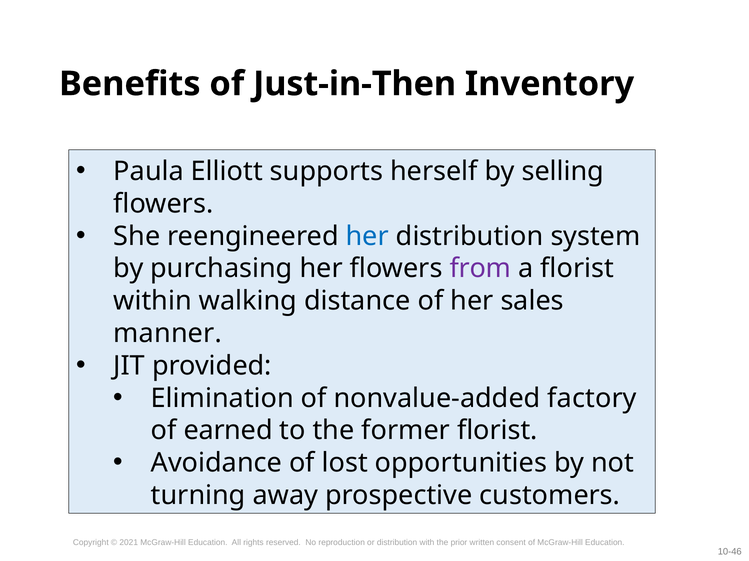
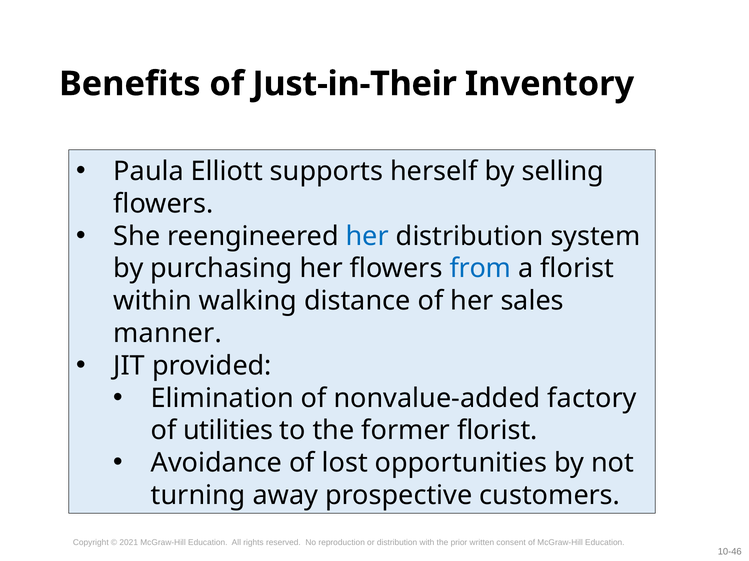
Just-in-Then: Just-in-Then -> Just-in-Their
from colour: purple -> blue
earned: earned -> utilities
